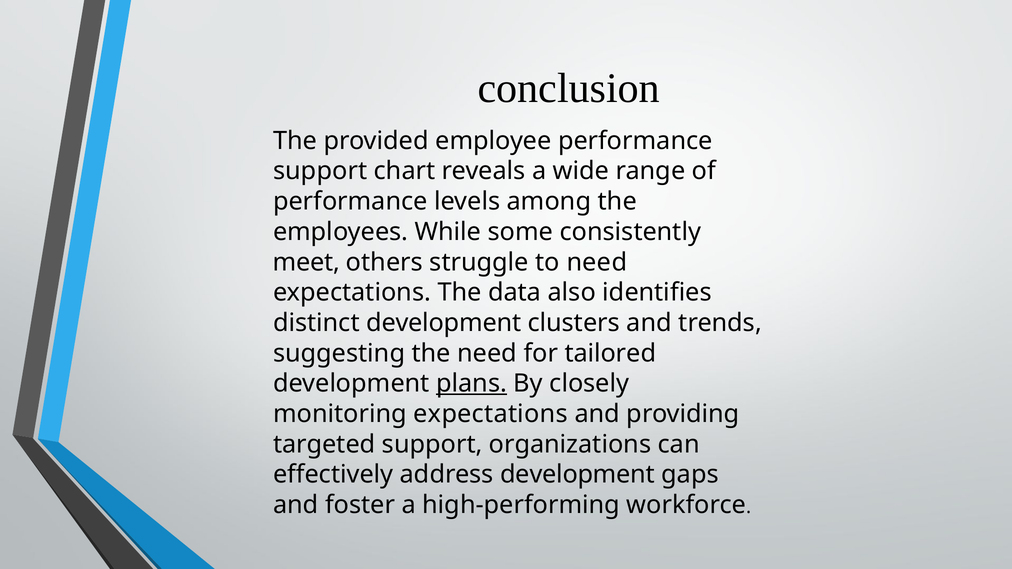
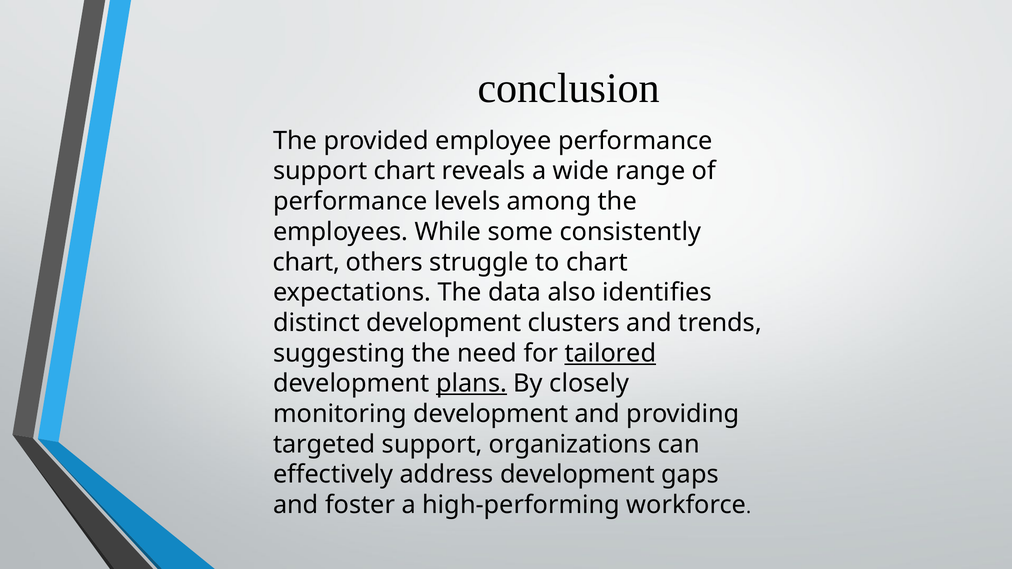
meet at (306, 262): meet -> chart
to need: need -> chart
tailored underline: none -> present
monitoring expectations: expectations -> development
